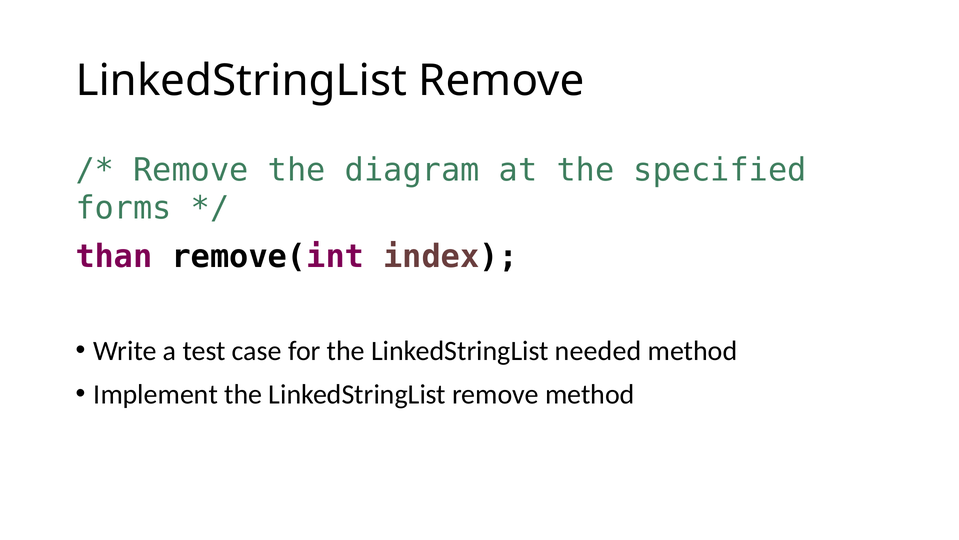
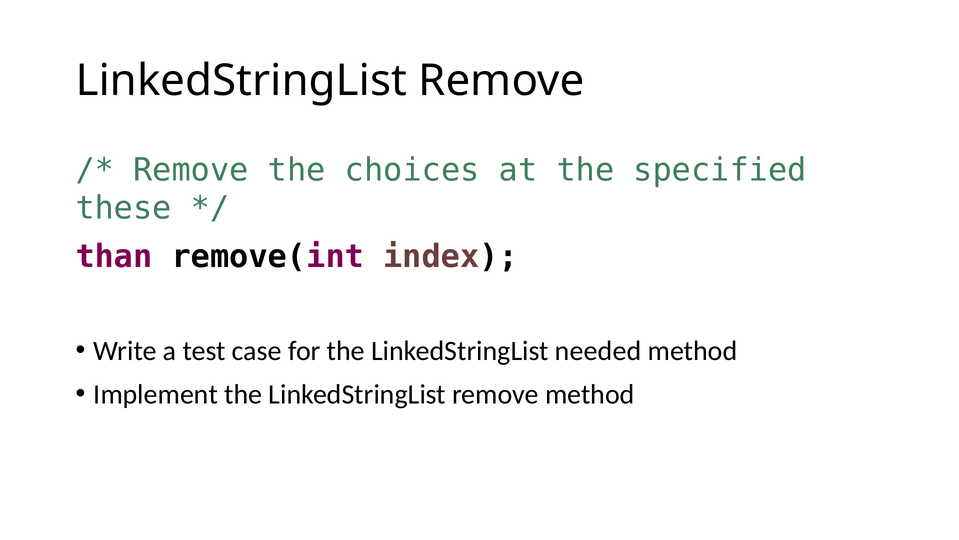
diagram: diagram -> choices
forms: forms -> these
